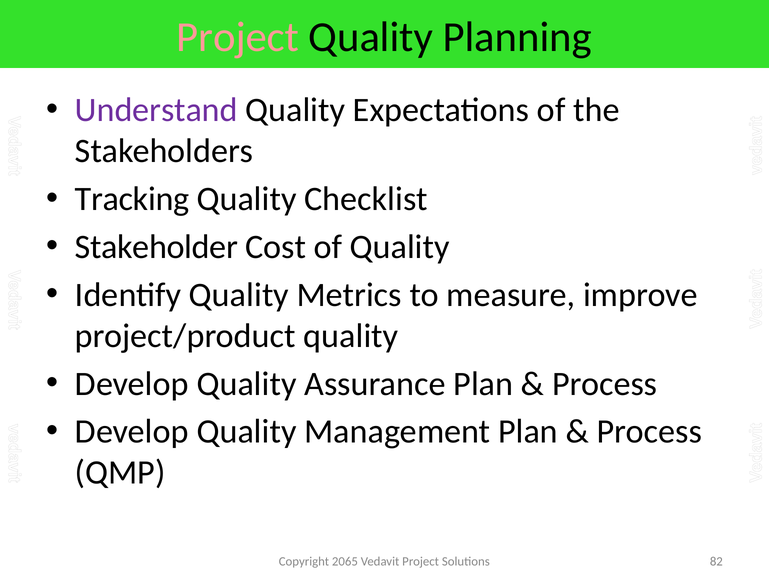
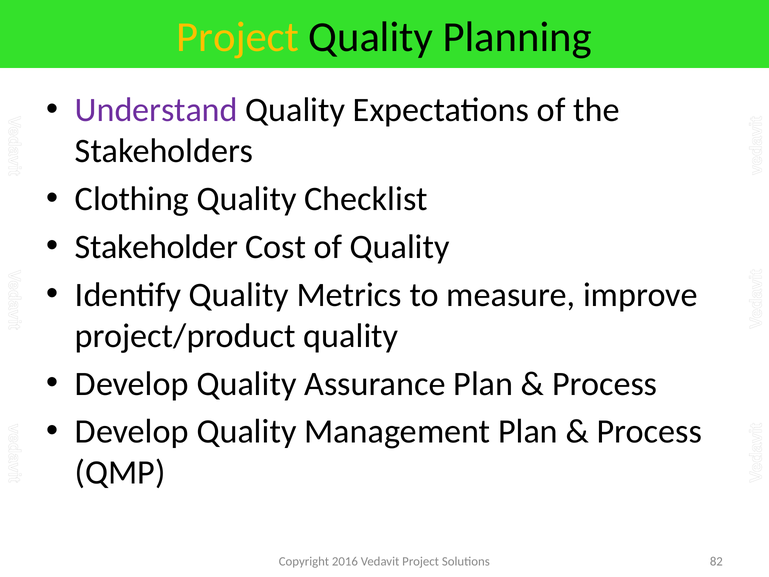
Project at (238, 37) colour: pink -> yellow
Tracking: Tracking -> Clothing
2065: 2065 -> 2016
